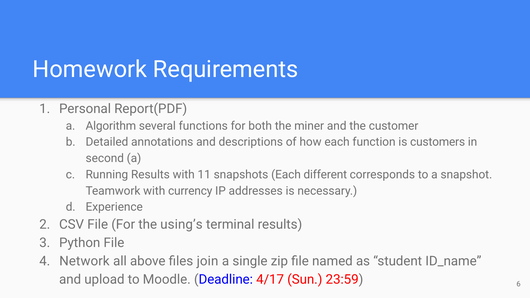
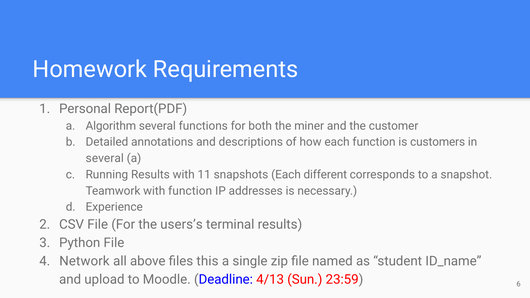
second at (105, 158): second -> several
with currency: currency -> function
using’s: using’s -> users’s
join: join -> this
4/17: 4/17 -> 4/13
